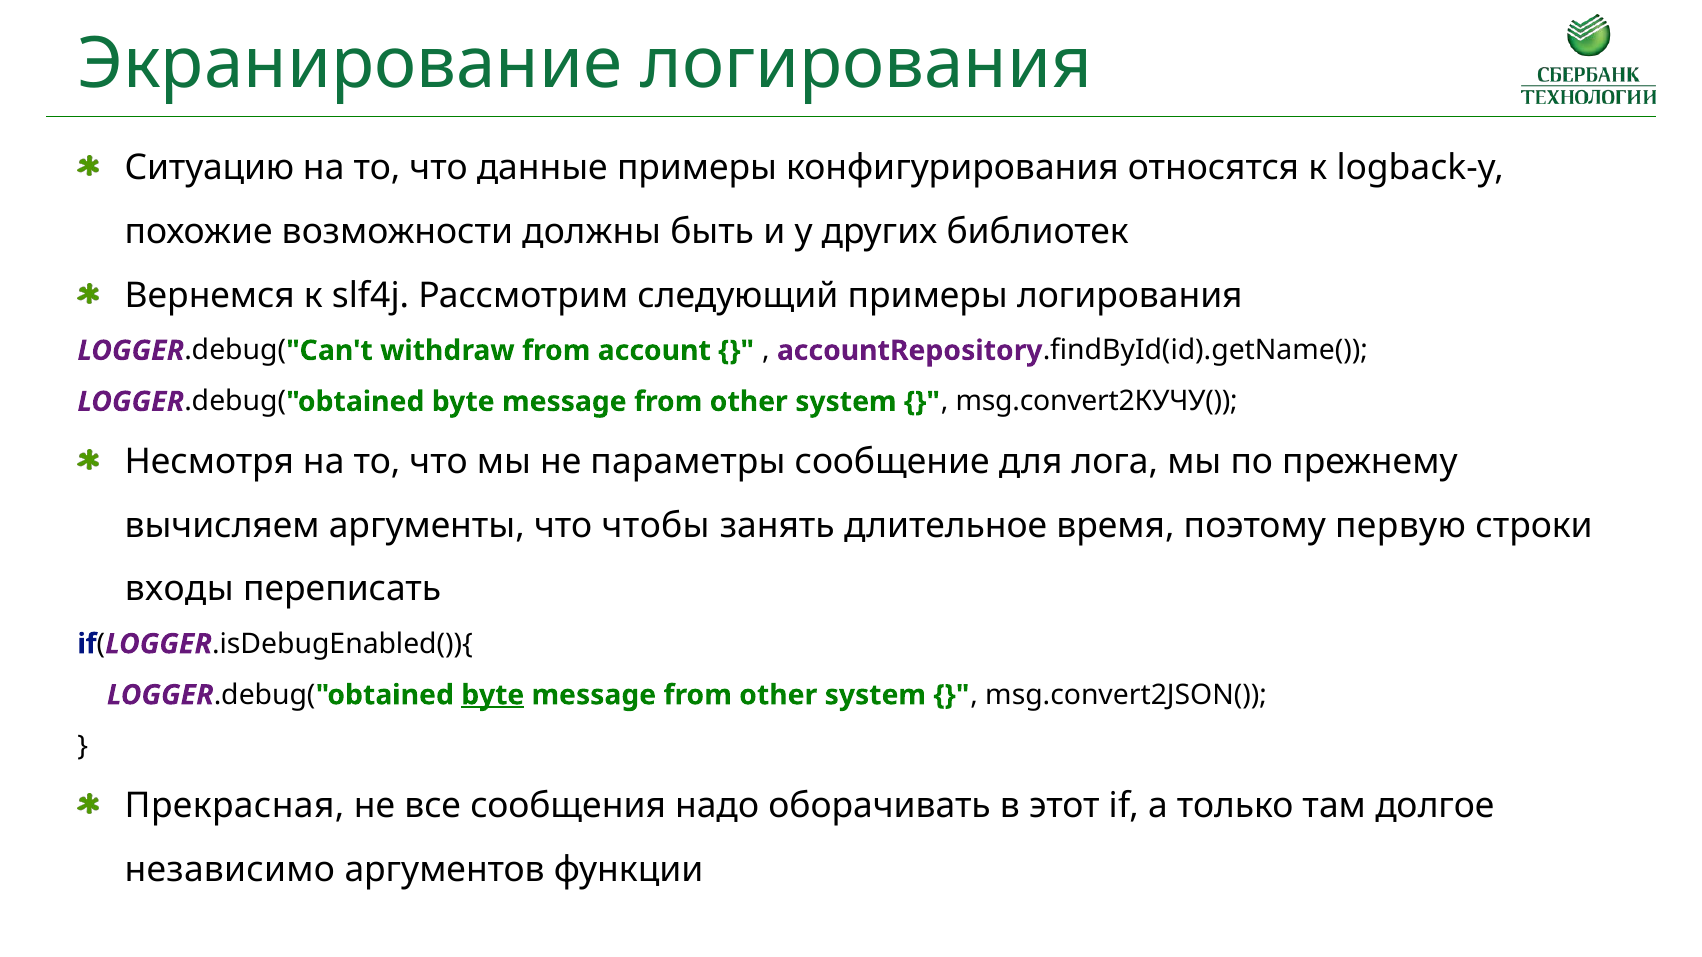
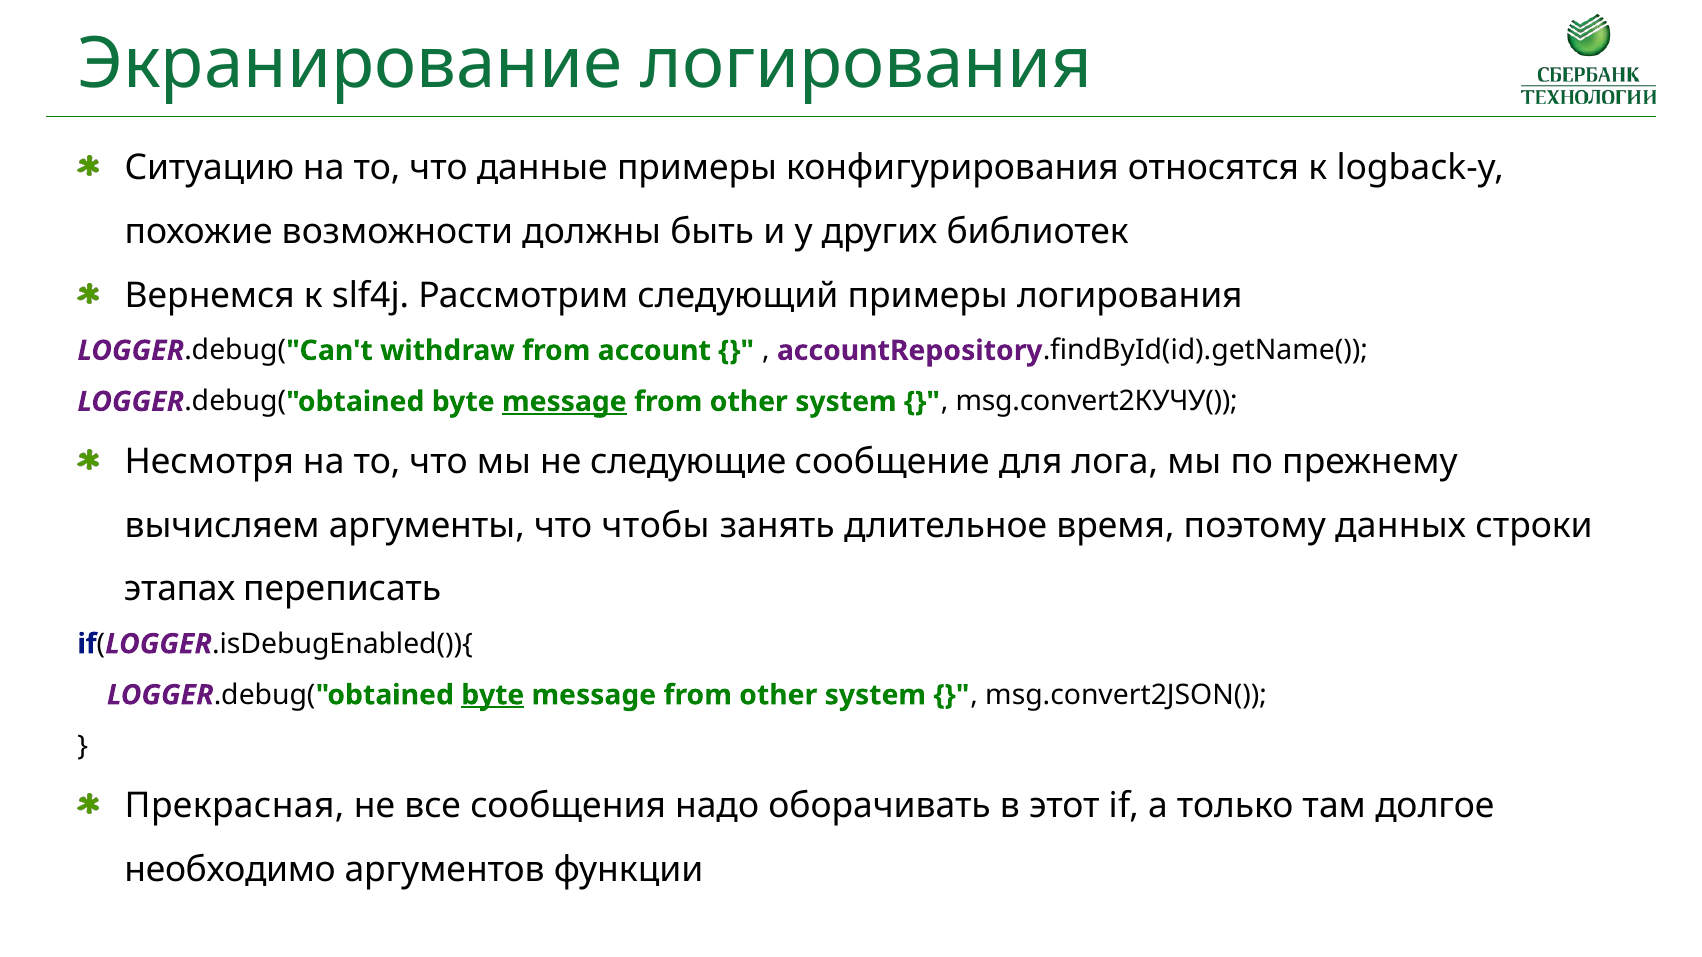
message at (564, 402) underline: none -> present
параметры: параметры -> следующие
первую: первую -> данных
входы: входы -> этапах
независимо: независимо -> необходимо
